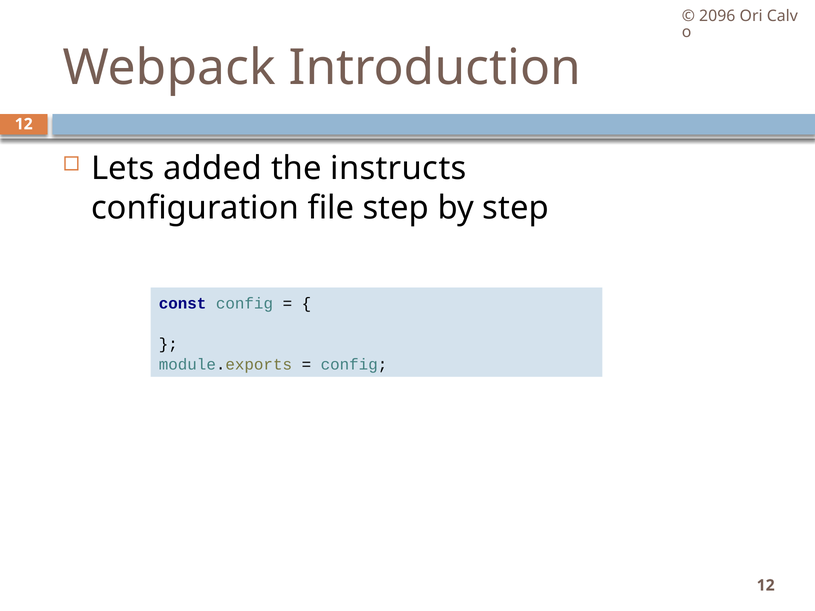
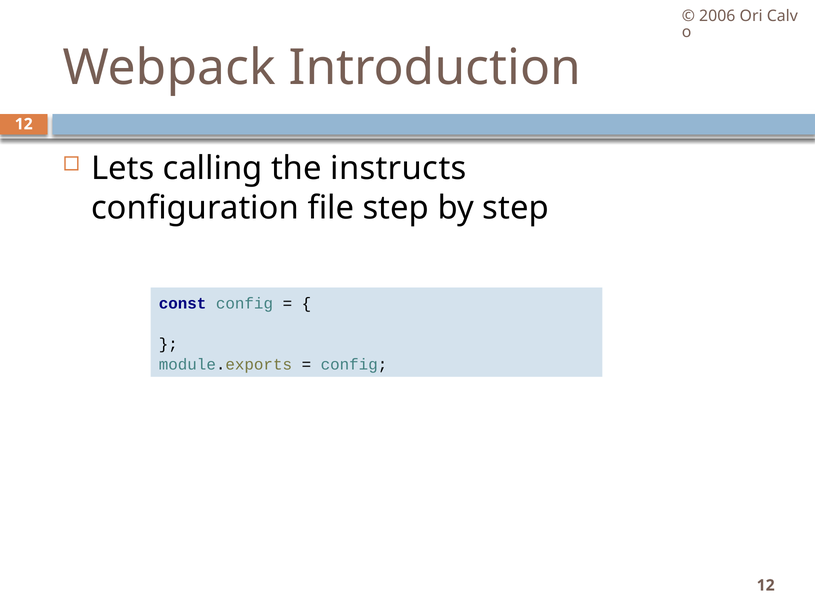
2096: 2096 -> 2006
added: added -> calling
